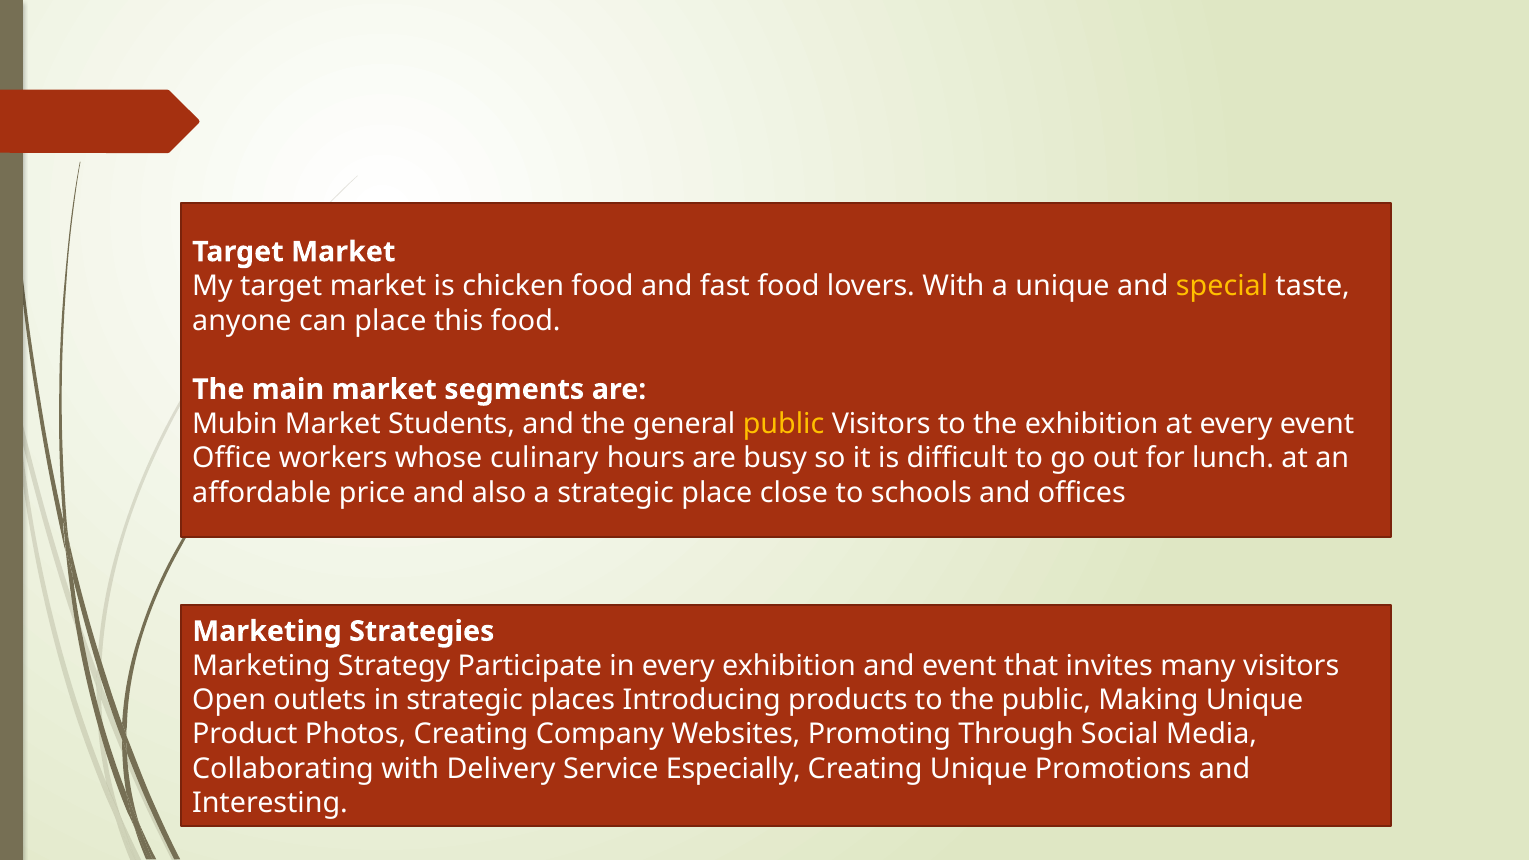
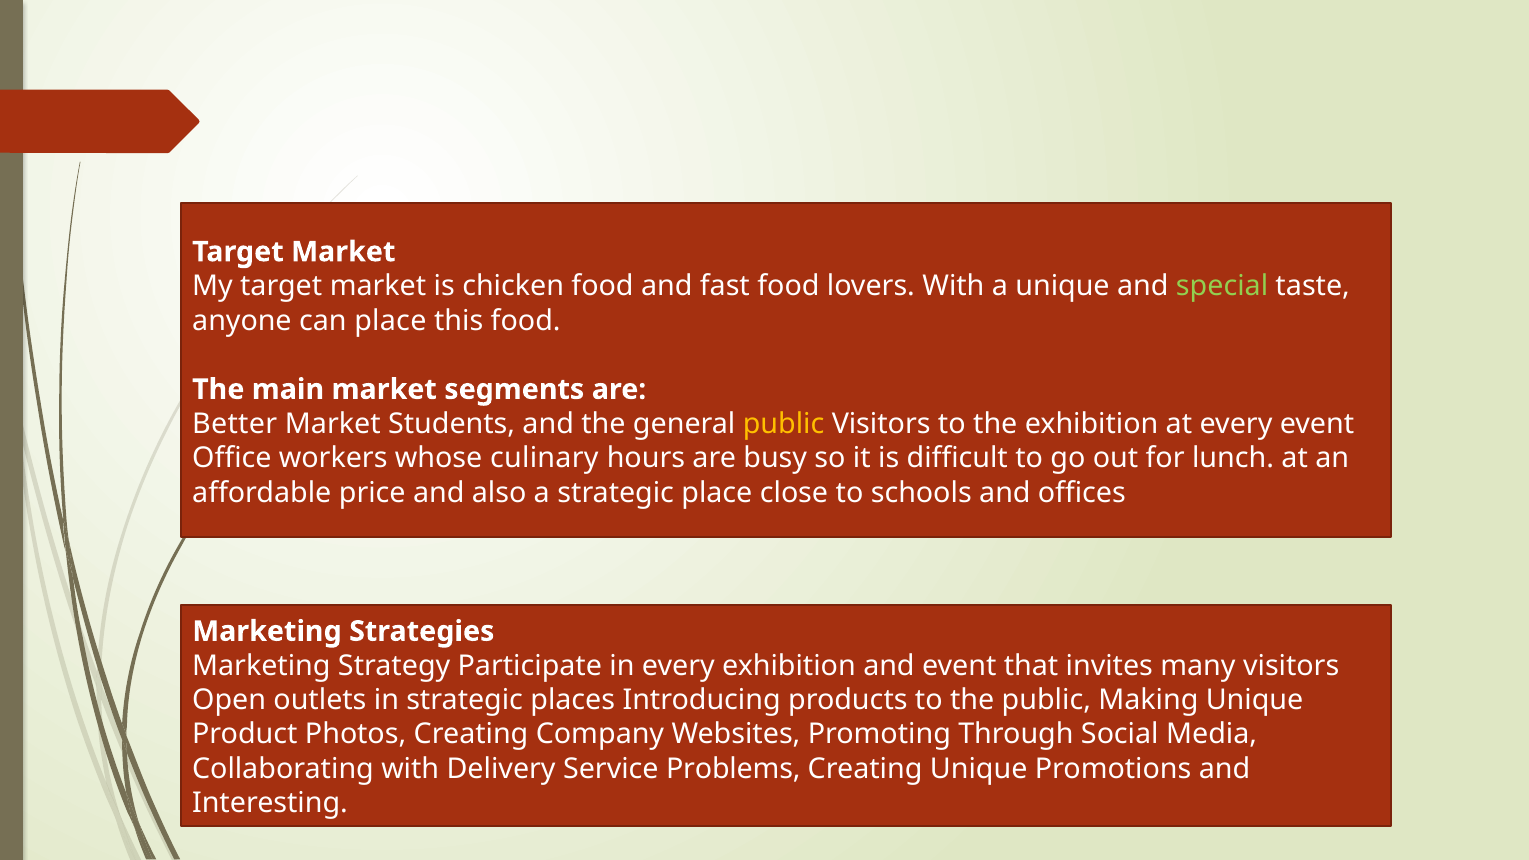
special colour: yellow -> light green
Mubin: Mubin -> Better
Especially: Especially -> Problems
